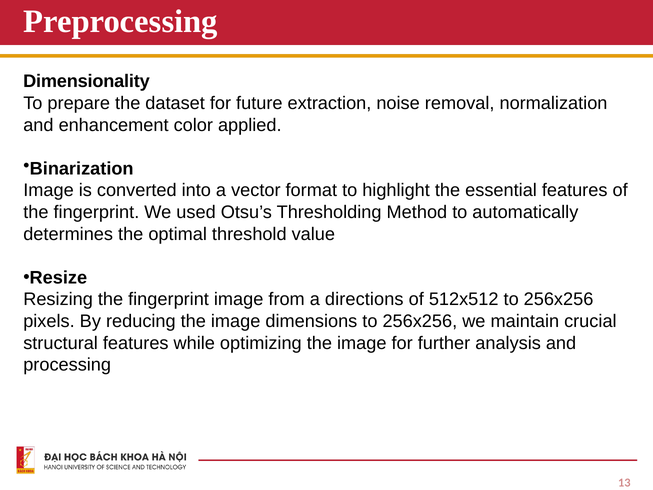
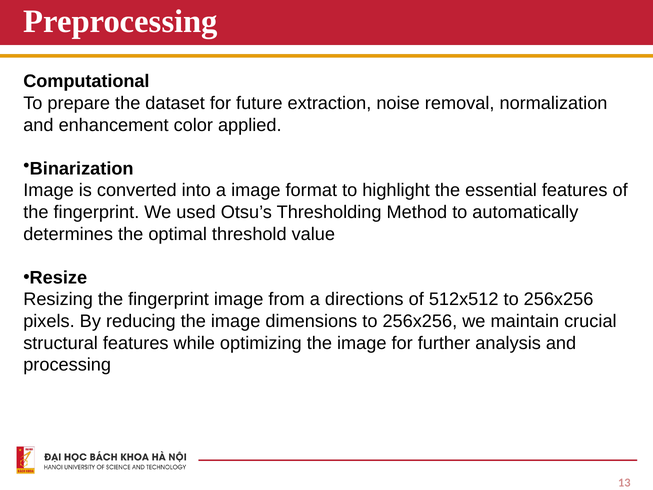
Dimensionality: Dimensionality -> Computational
a vector: vector -> image
